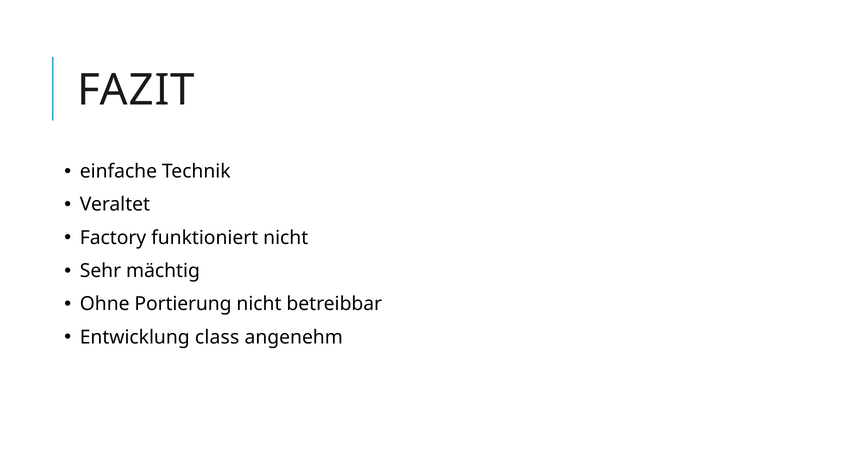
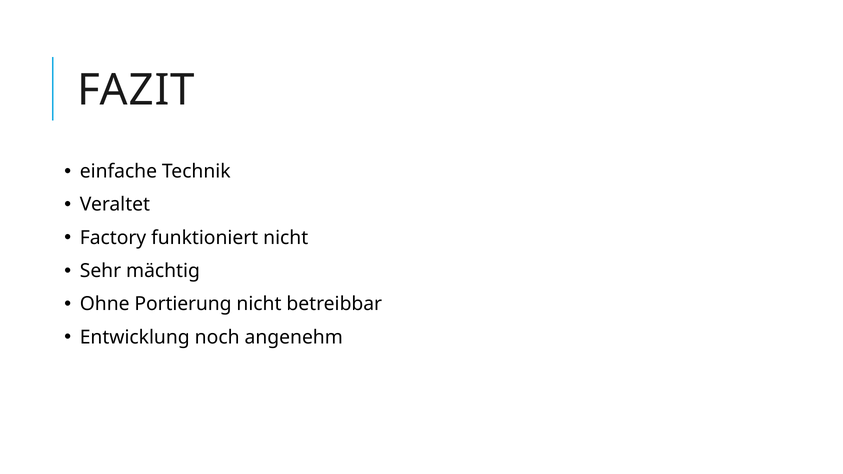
class: class -> noch
